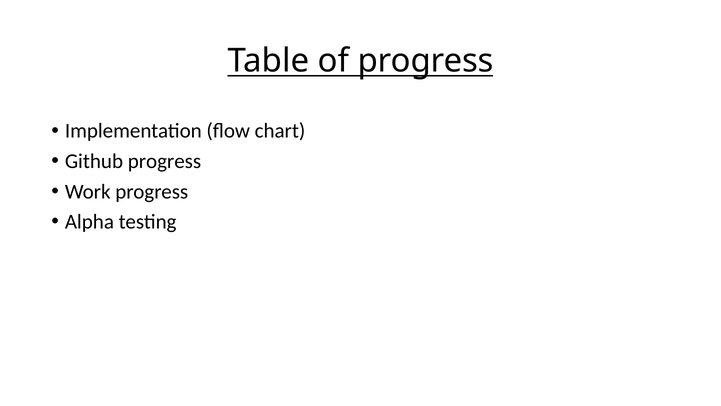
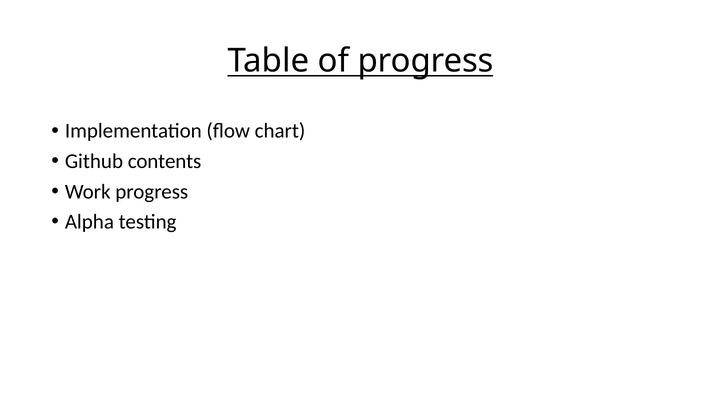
Github progress: progress -> contents
